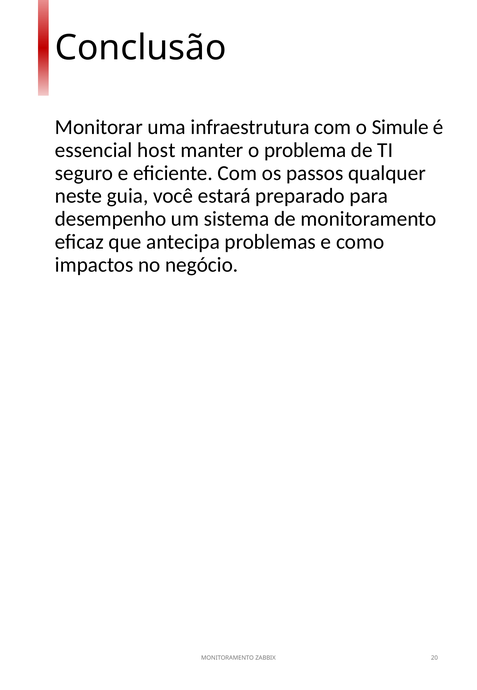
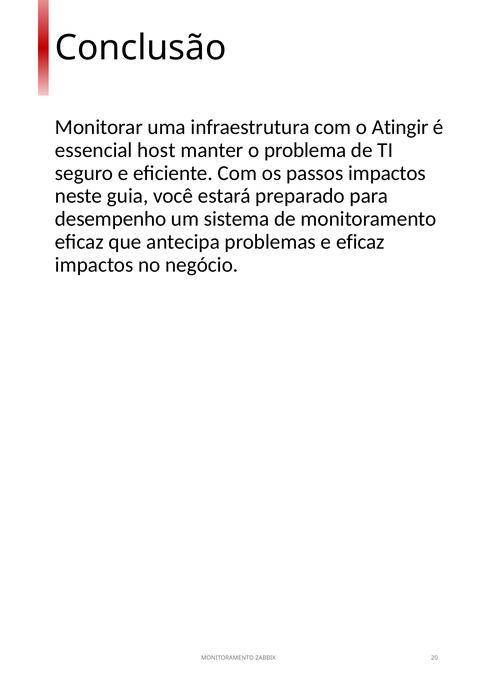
Simule: Simule -> Atingir
passos qualquer: qualquer -> impactos
e como: como -> eficaz
